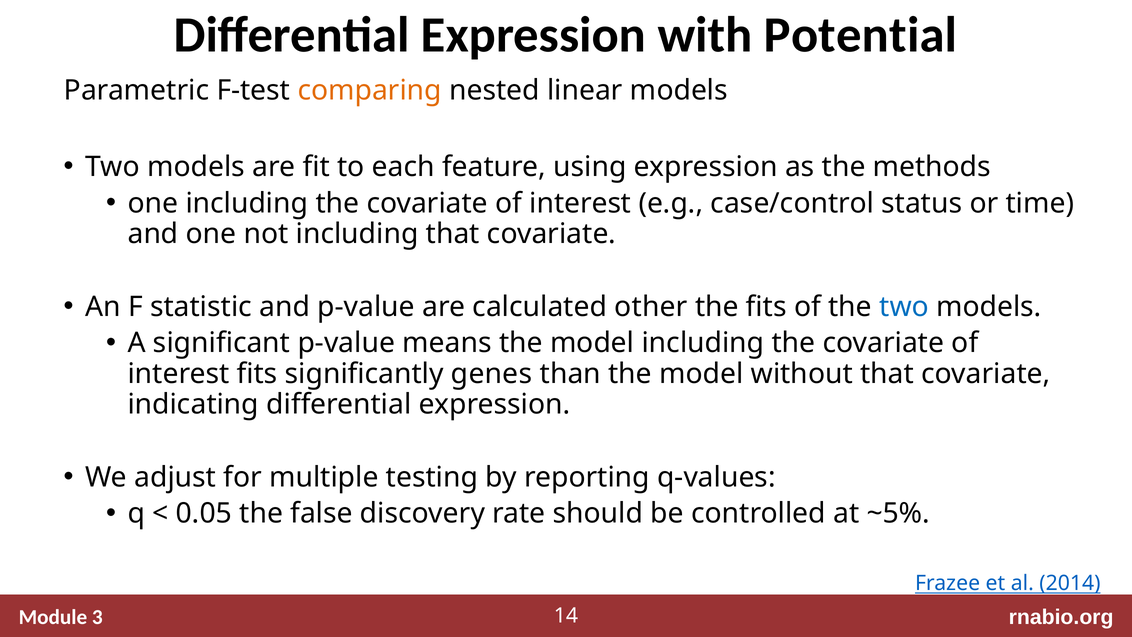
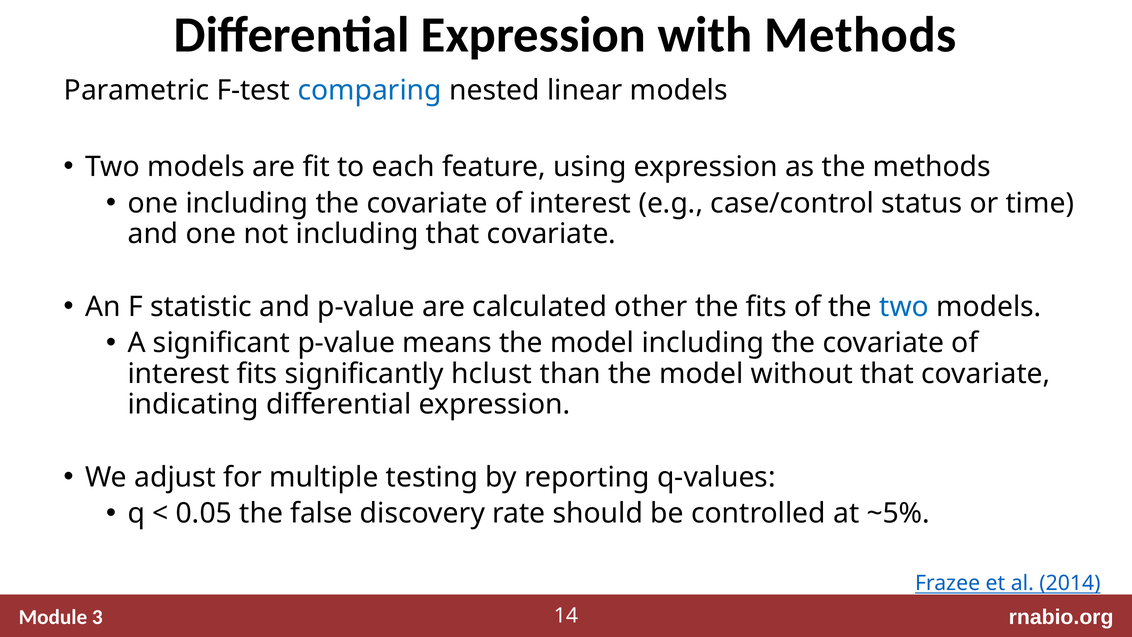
with Potential: Potential -> Methods
comparing colour: orange -> blue
genes: genes -> hclust
